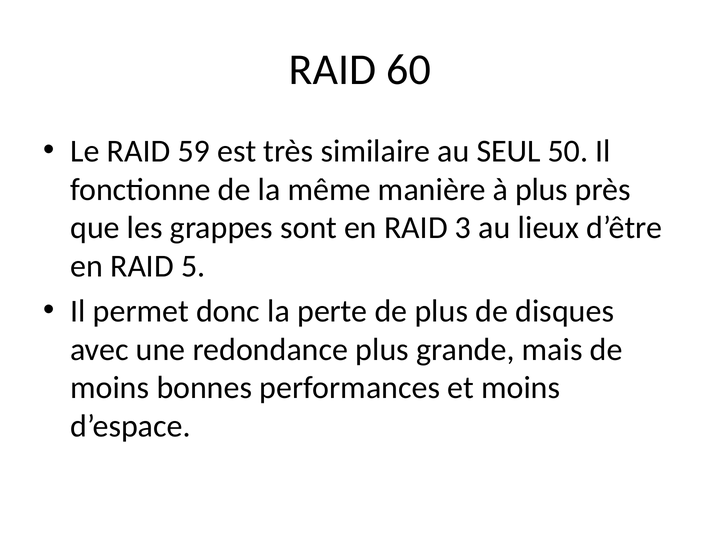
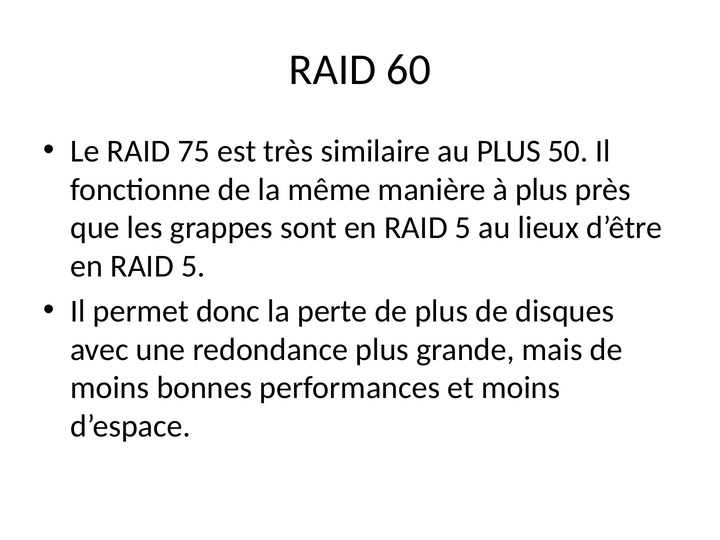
59: 59 -> 75
au SEUL: SEUL -> PLUS
sont en RAID 3: 3 -> 5
